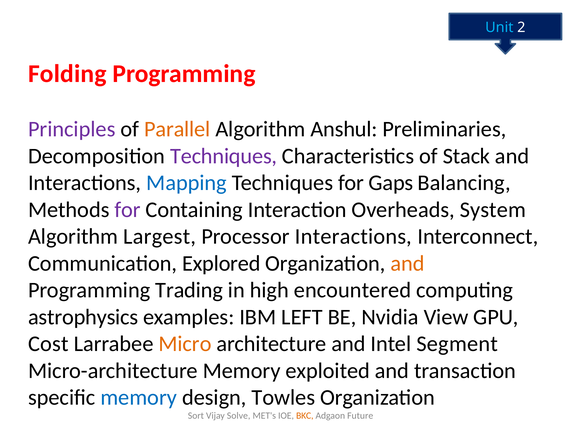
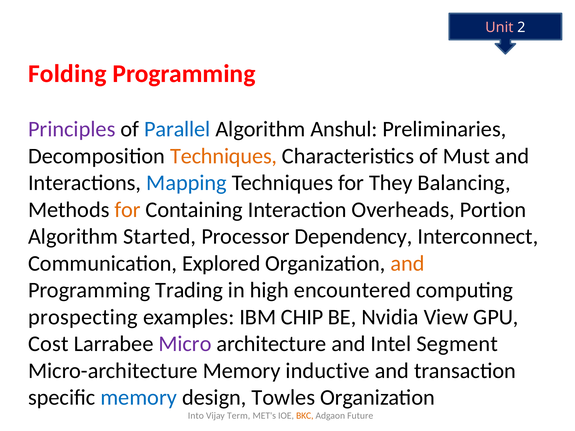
Unit colour: light blue -> pink
Parallel colour: orange -> blue
Techniques at (224, 156) colour: purple -> orange
Stack: Stack -> Must
Gaps: Gaps -> They
for at (128, 210) colour: purple -> orange
System: System -> Portion
Largest: Largest -> Started
Processor Interactions: Interactions -> Dependency
astrophysics: astrophysics -> prospecting
LEFT: LEFT -> CHIP
Micro colour: orange -> purple
exploited: exploited -> inductive
Sort: Sort -> Into
Solve: Solve -> Term
